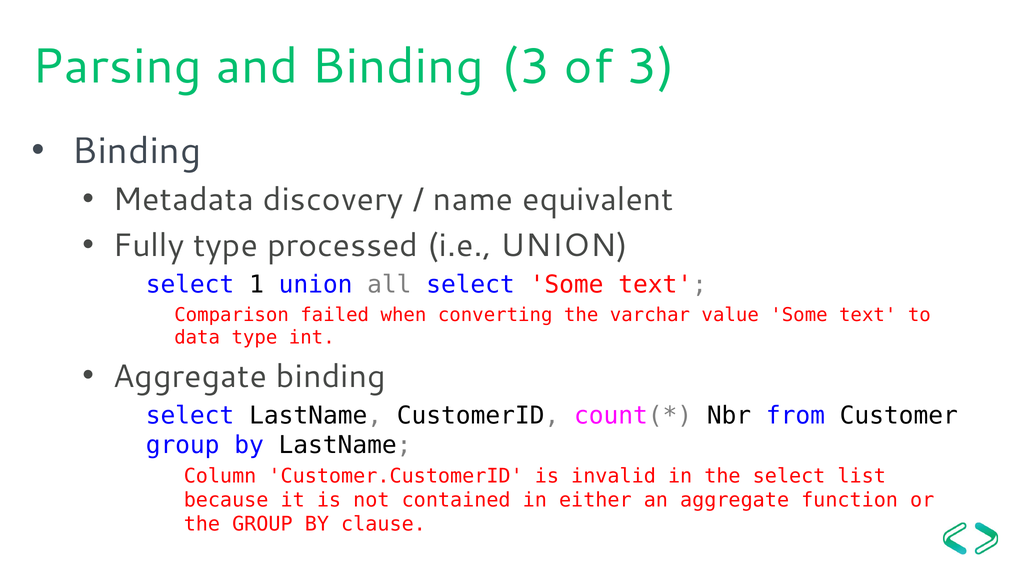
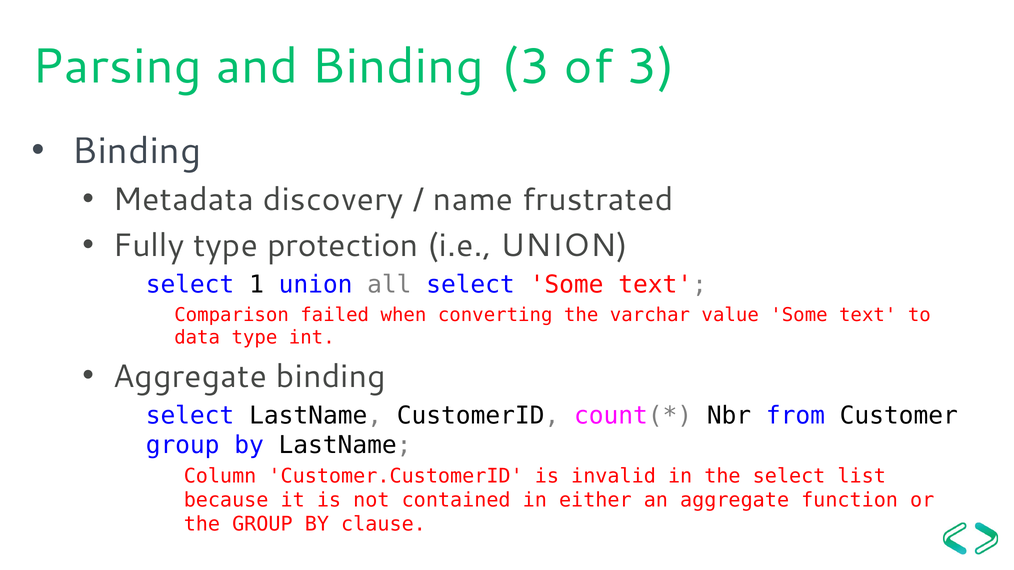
equivalent: equivalent -> frustrated
processed: processed -> protection
